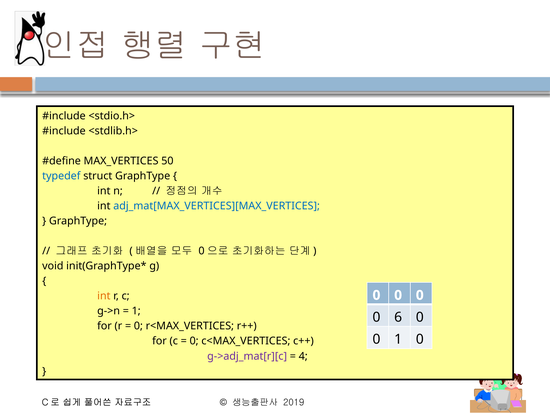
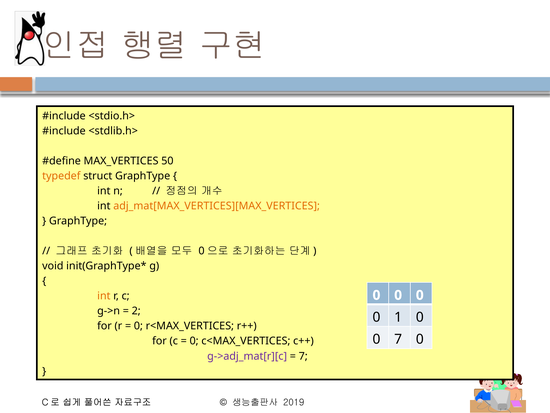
typedef colour: blue -> orange
adj_mat[MAX_VERTICES][MAX_VERTICES colour: blue -> orange
1 at (136, 311): 1 -> 2
6: 6 -> 1
0 1: 1 -> 7
4 at (303, 356): 4 -> 7
